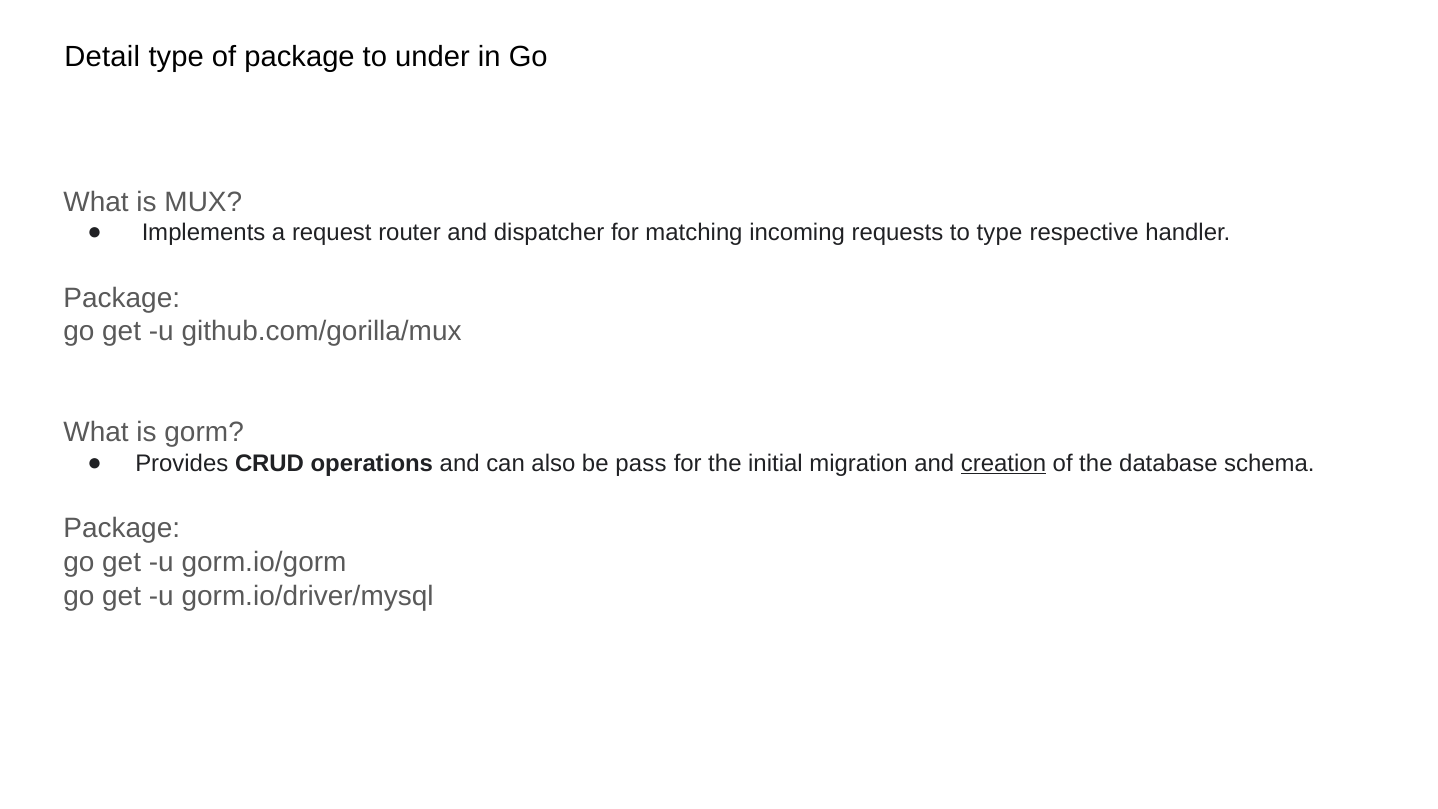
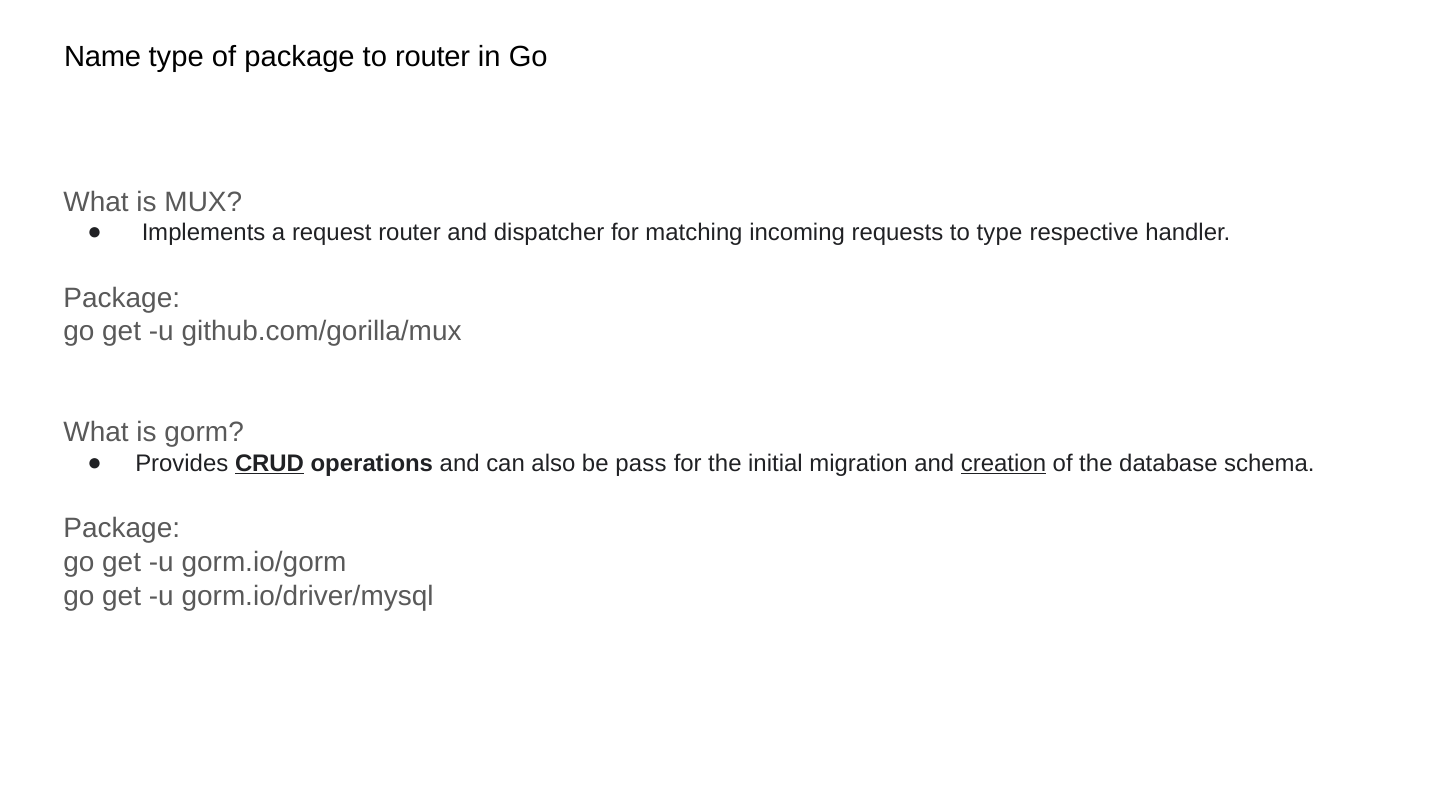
Detail: Detail -> Name
to under: under -> router
CRUD underline: none -> present
